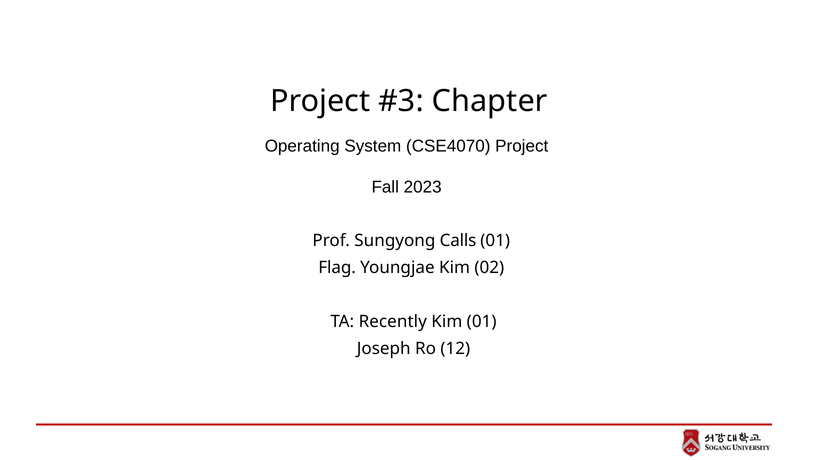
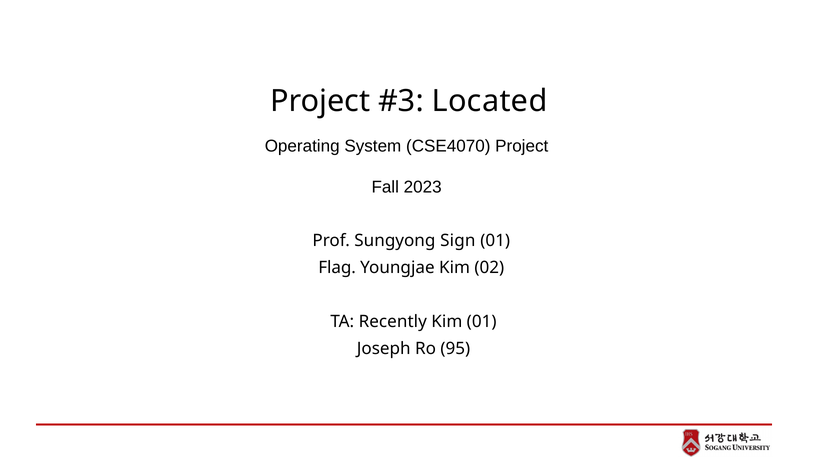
Chapter: Chapter -> Located
Calls: Calls -> Sign
12: 12 -> 95
